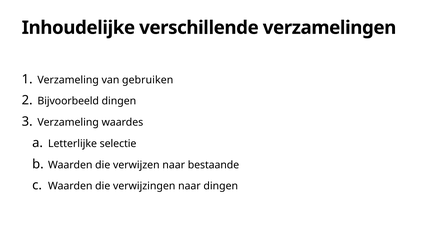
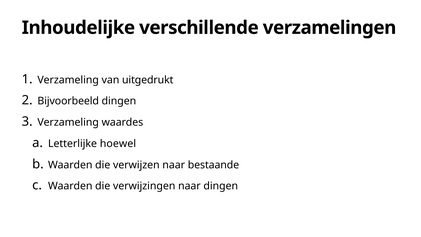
gebruiken: gebruiken -> uitgedrukt
selectie: selectie -> hoewel
